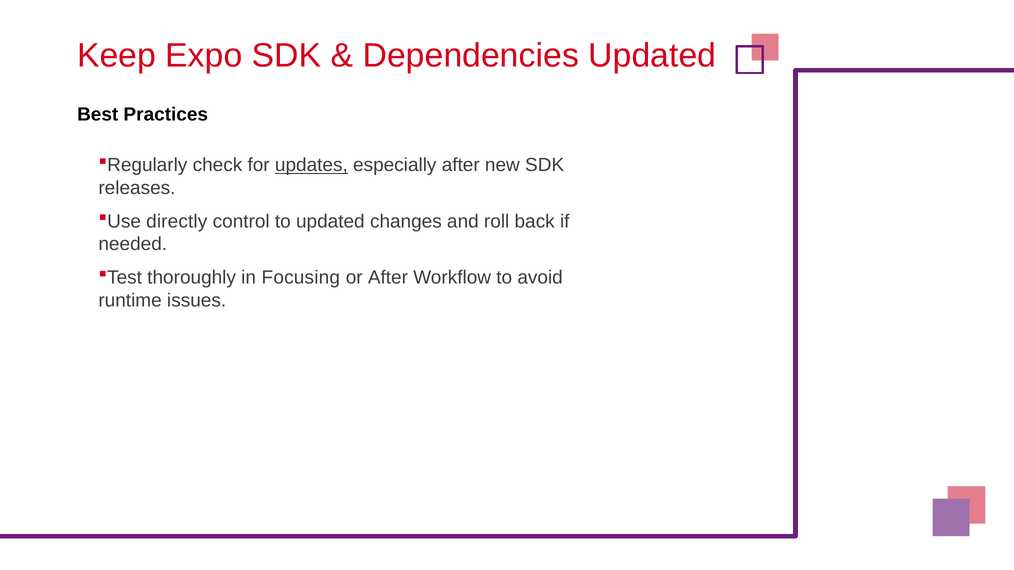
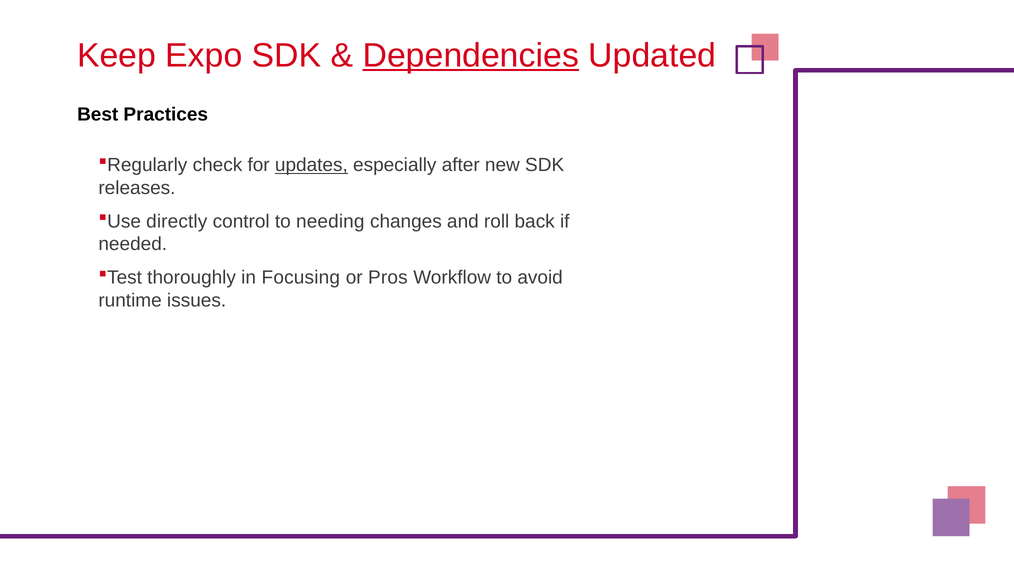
Dependencies underline: none -> present
to updated: updated -> needing
or After: After -> Pros
